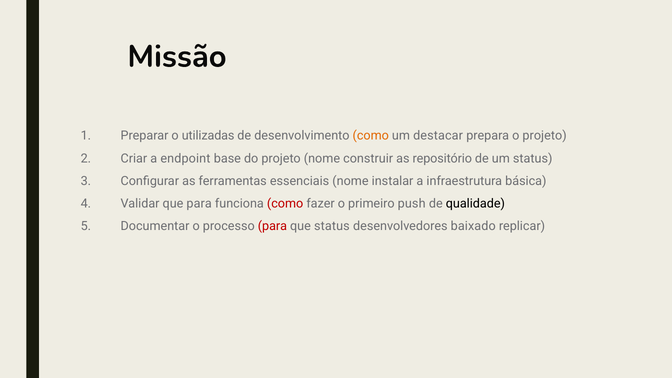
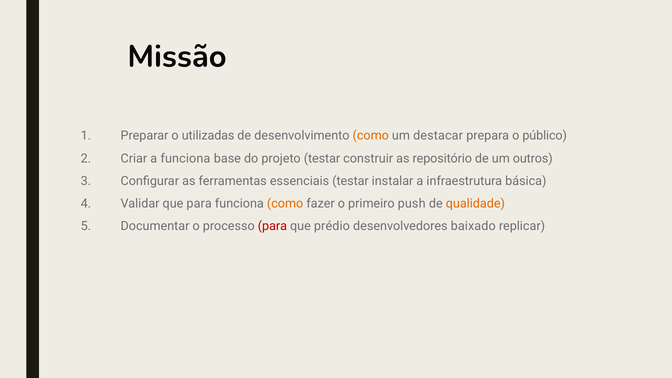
o projeto: projeto -> público
a endpoint: endpoint -> funciona
projeto nome: nome -> testar
um status: status -> outros
essenciais nome: nome -> testar
como at (285, 204) colour: red -> orange
qualidade colour: black -> orange
que status: status -> prédio
